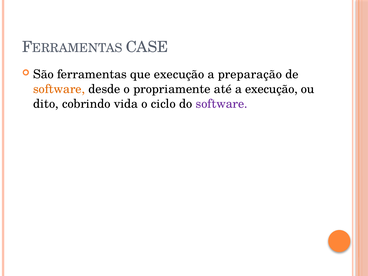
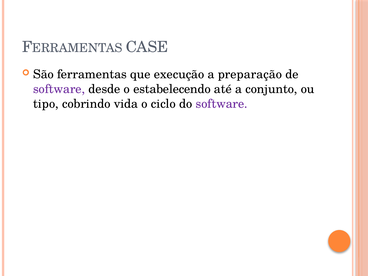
software at (59, 89) colour: orange -> purple
propriamente: propriamente -> estabelecendo
a execução: execução -> conjunto
dito: dito -> tipo
